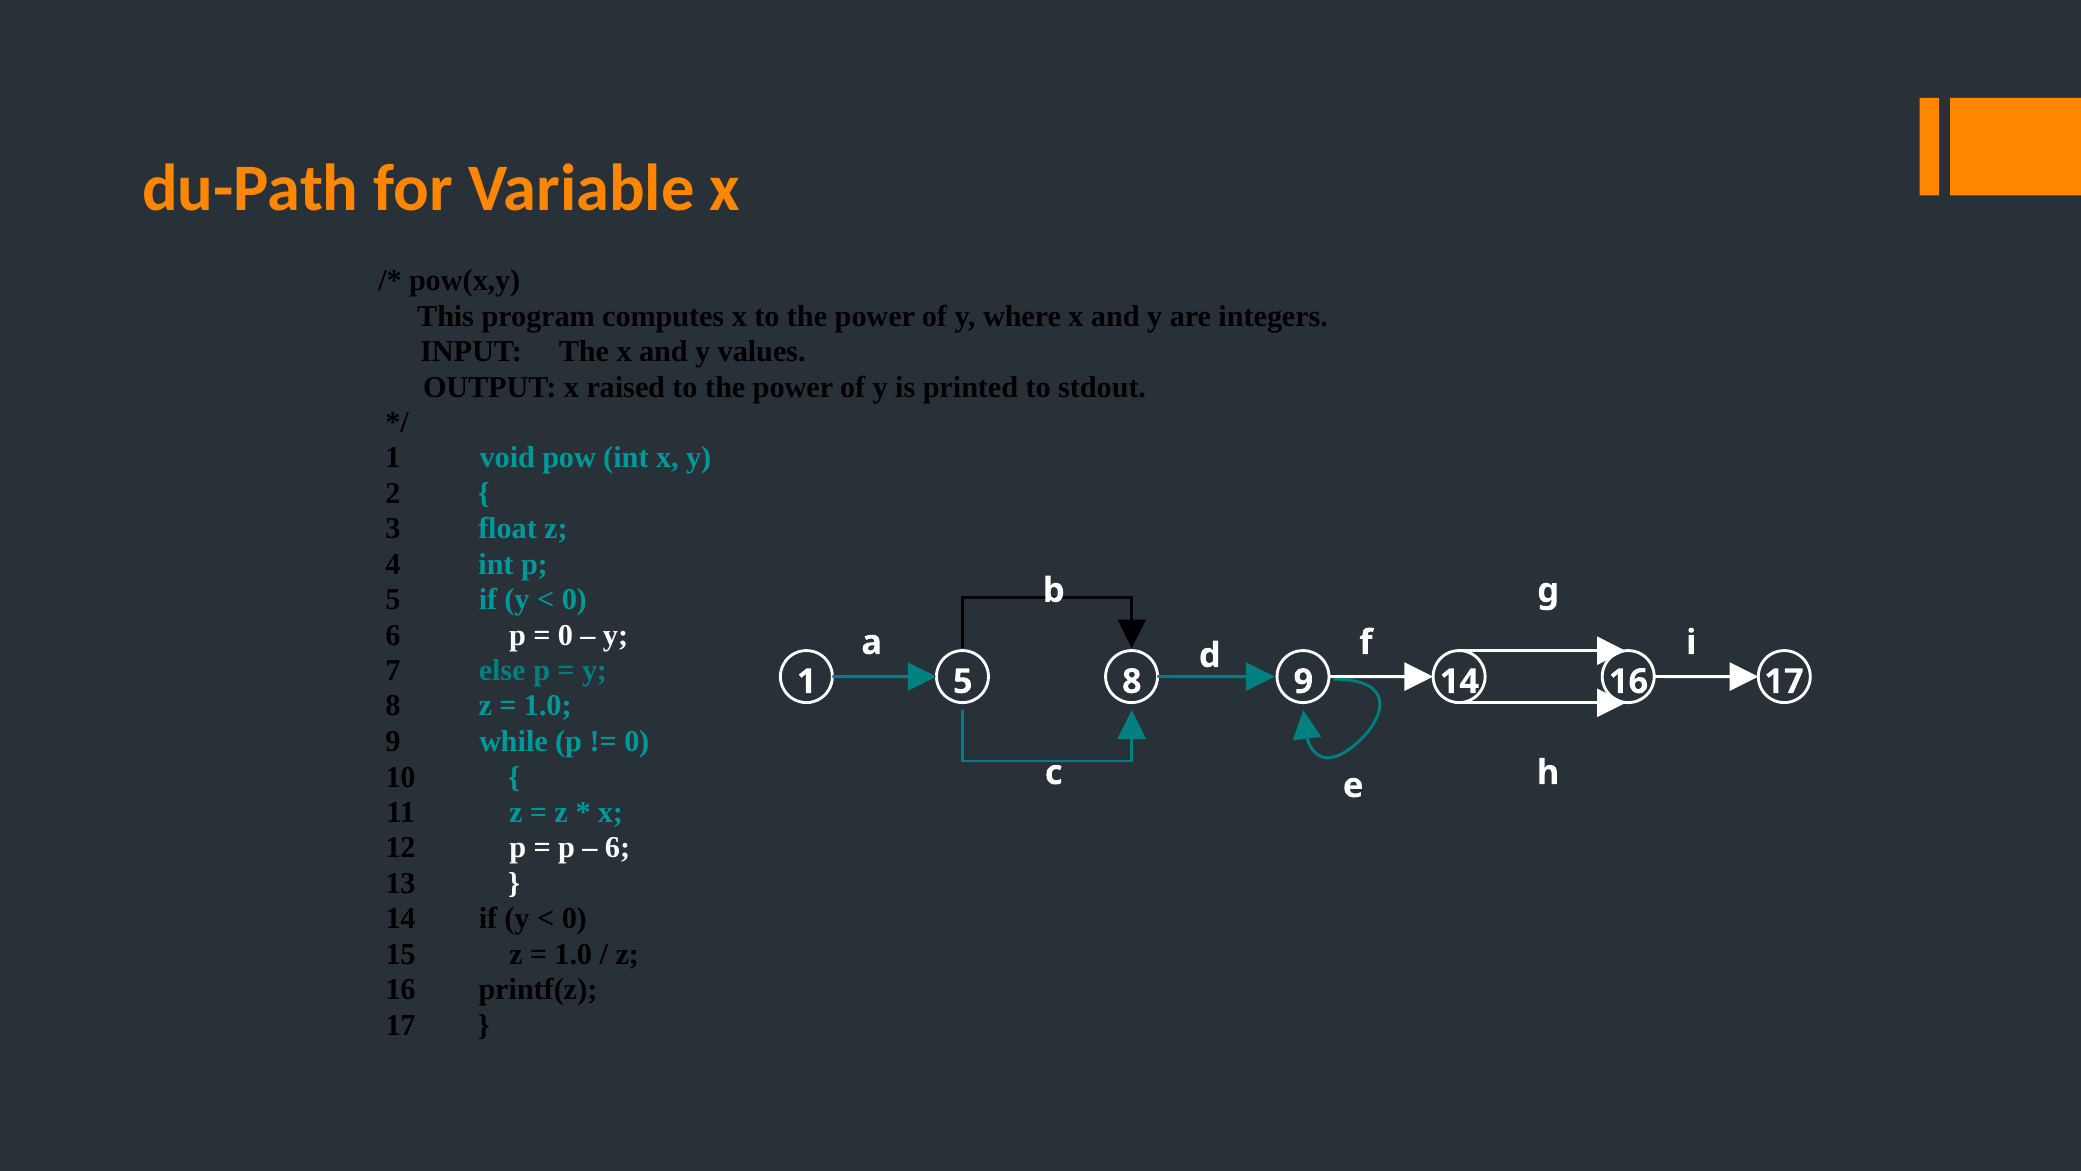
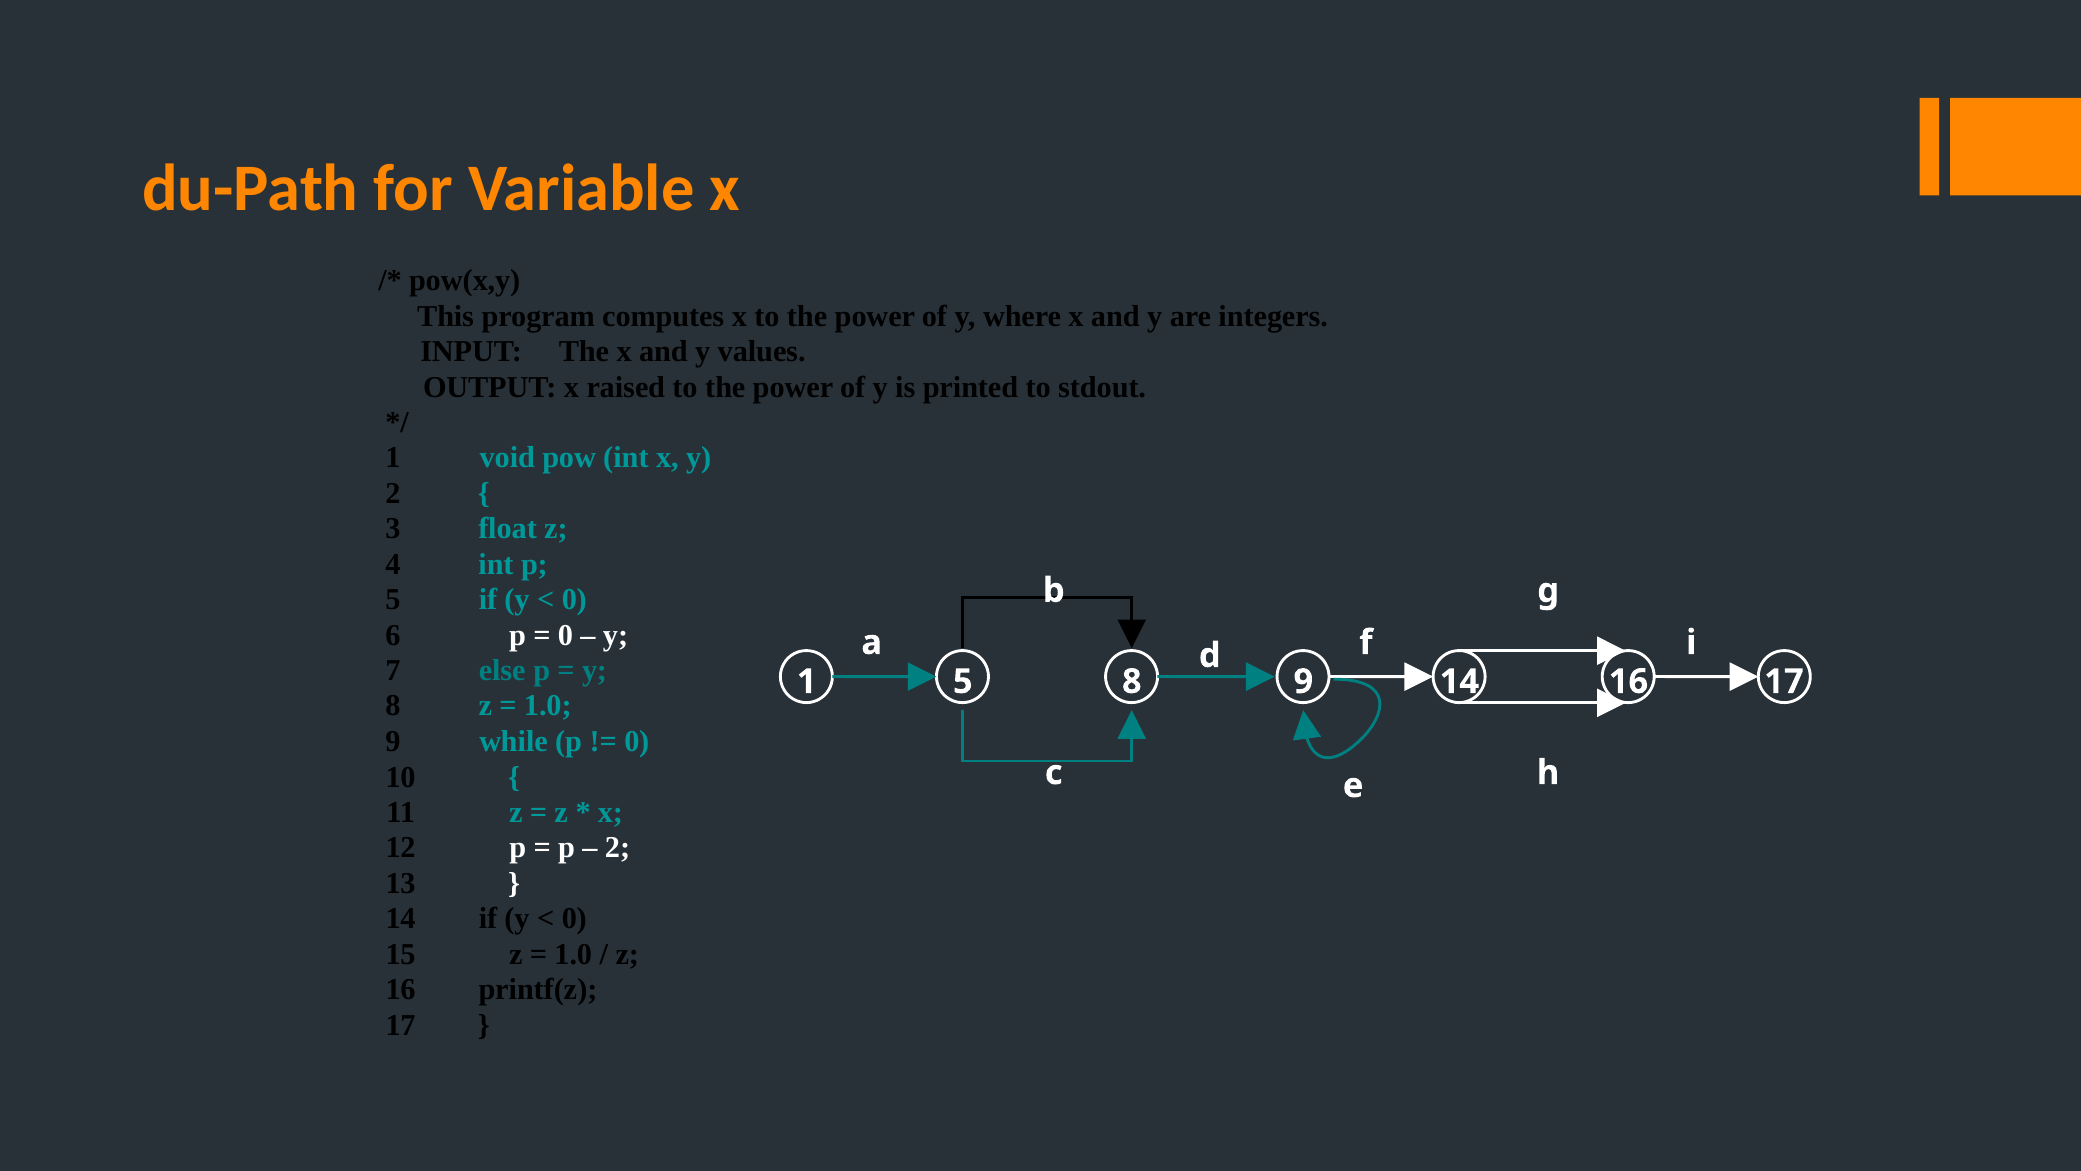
6 at (617, 847): 6 -> 2
